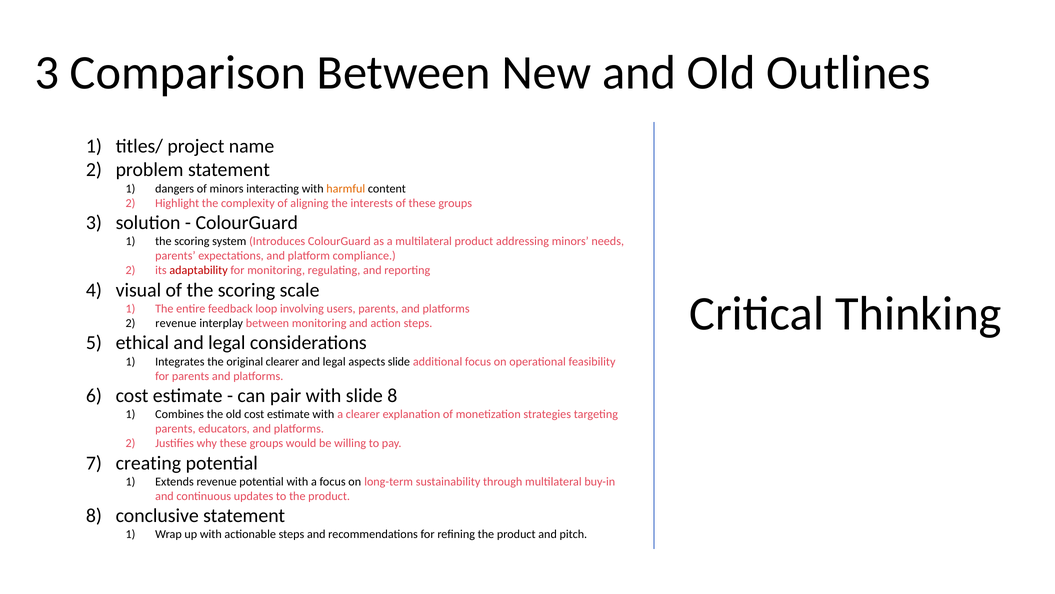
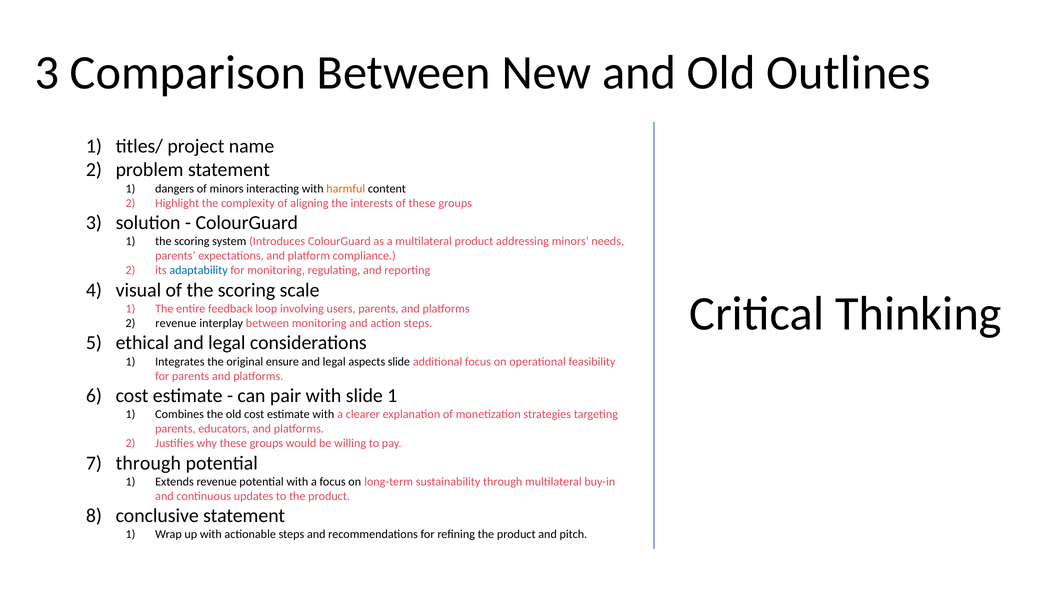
adaptability colour: red -> blue
original clearer: clearer -> ensure
slide 8: 8 -> 1
7 creating: creating -> through
